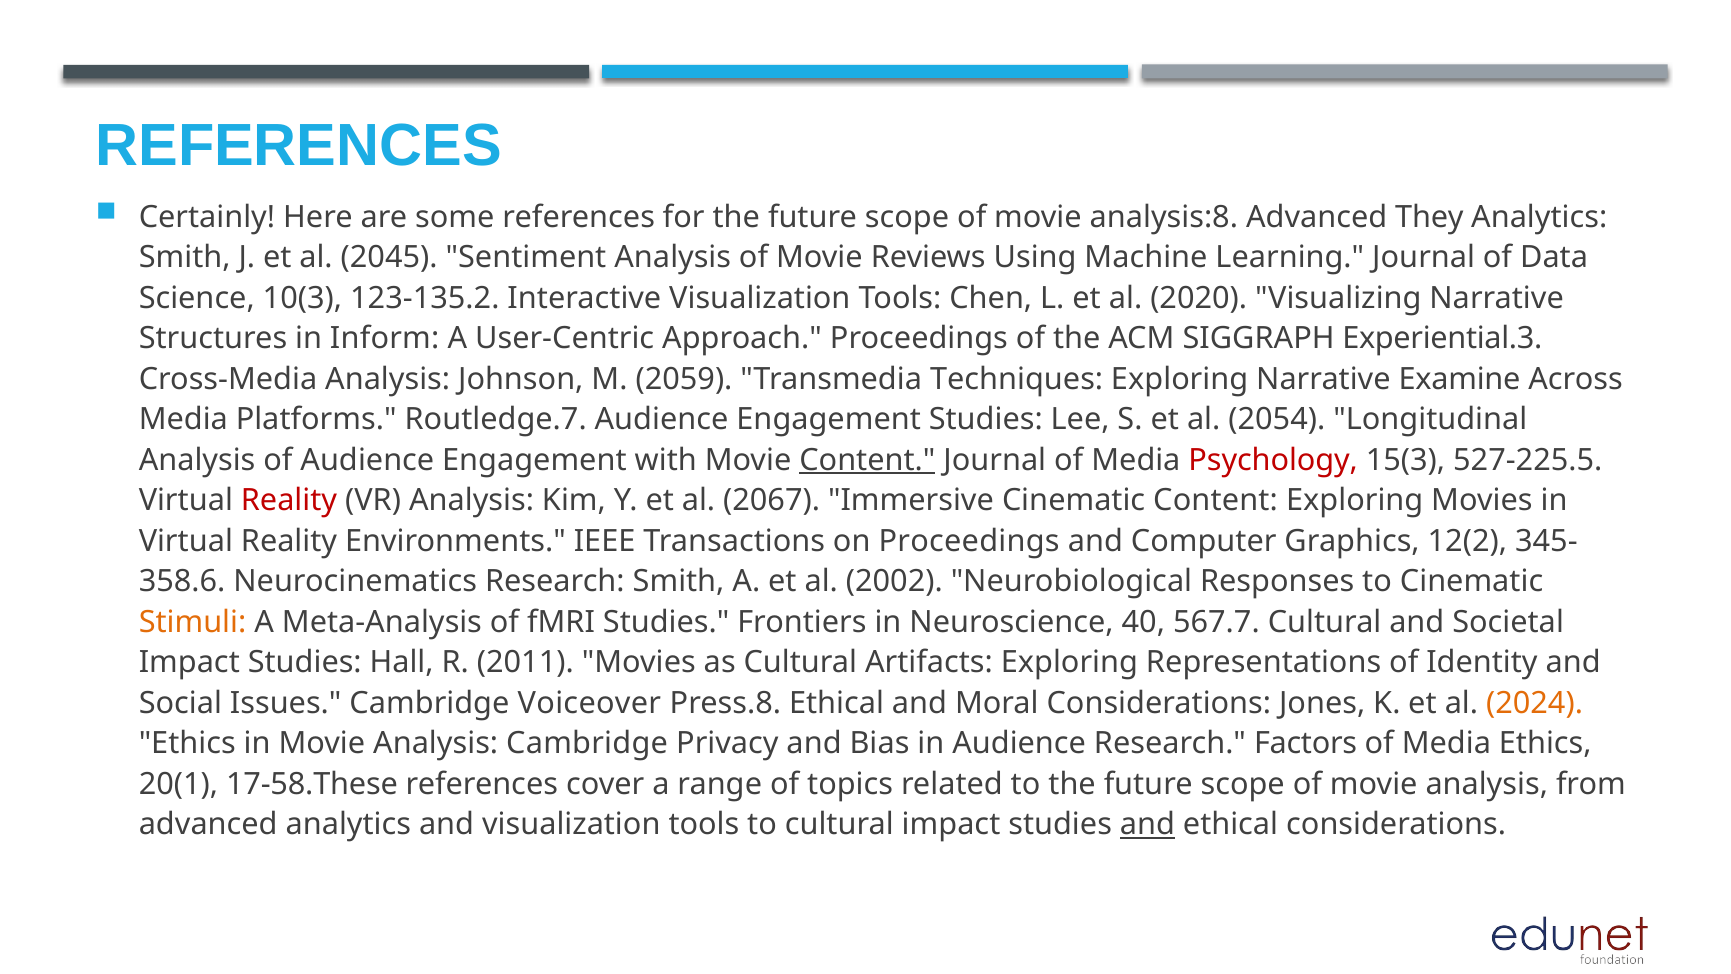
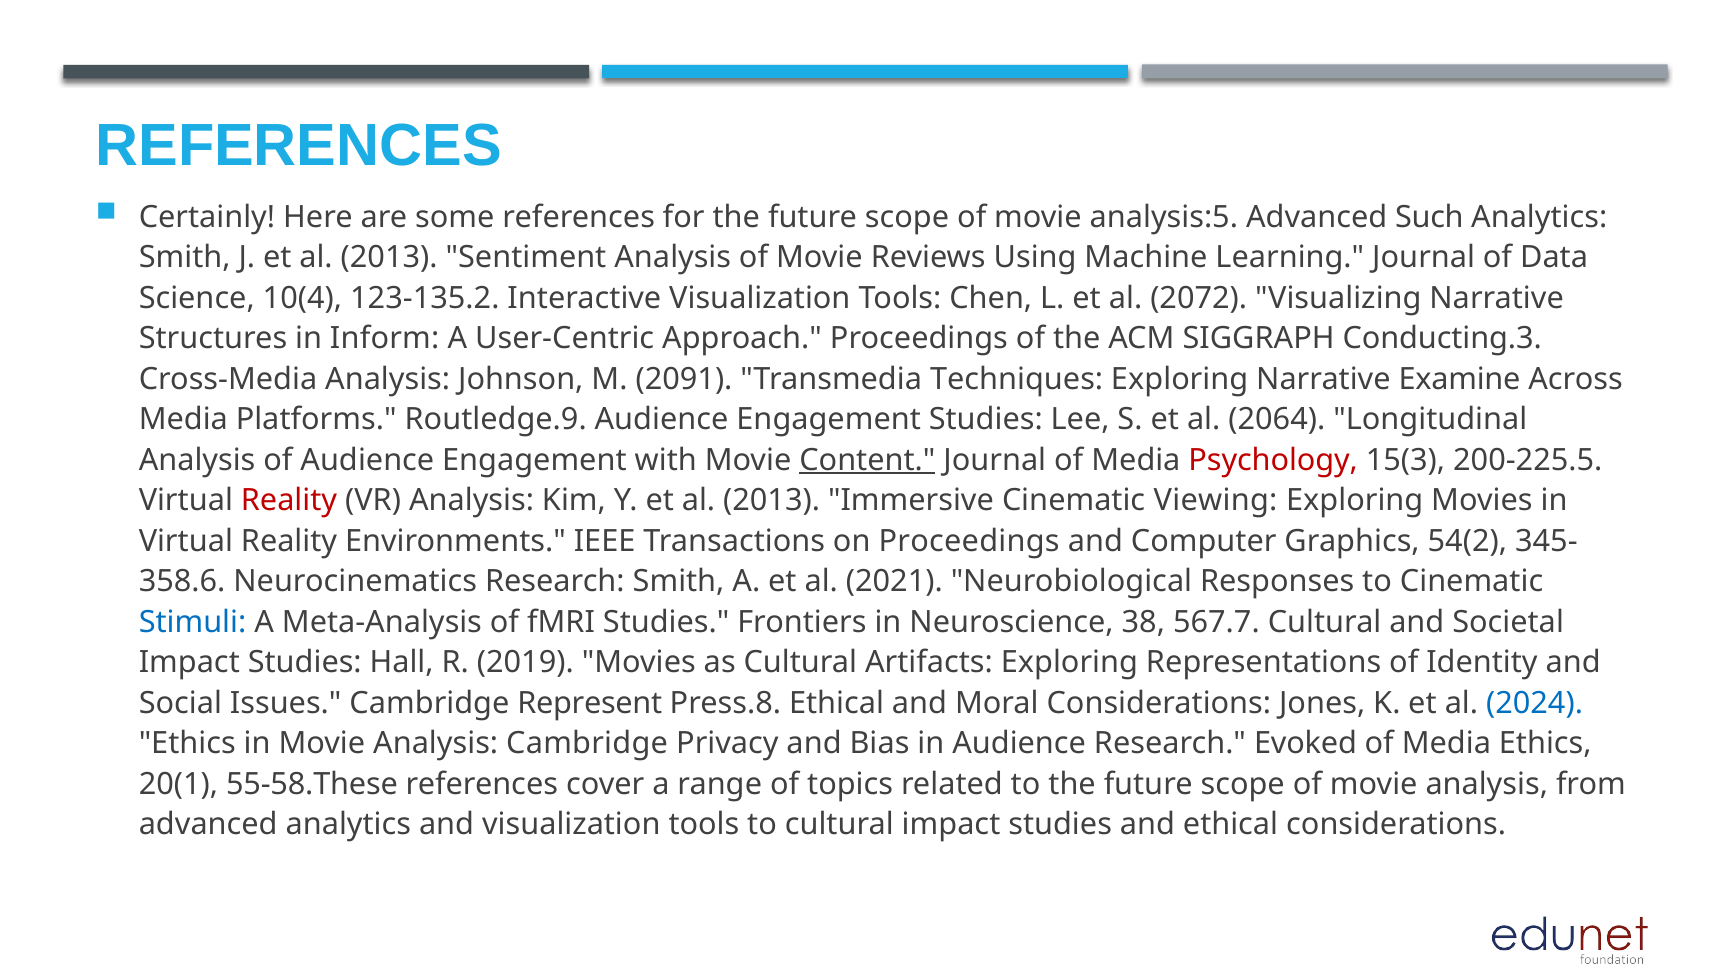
analysis:8: analysis:8 -> analysis:5
They: They -> Such
J et al 2045: 2045 -> 2013
10(3: 10(3 -> 10(4
2020: 2020 -> 2072
Experiential.3: Experiential.3 -> Conducting.3
2059: 2059 -> 2091
Routledge.7: Routledge.7 -> Routledge.9
2054: 2054 -> 2064
527-225.5: 527-225.5 -> 200-225.5
Y et al 2067: 2067 -> 2013
Cinematic Content: Content -> Viewing
12(2: 12(2 -> 54(2
2002: 2002 -> 2021
Stimuli colour: orange -> blue
40: 40 -> 38
2011: 2011 -> 2019
Voiceover: Voiceover -> Represent
2024 colour: orange -> blue
Factors: Factors -> Evoked
17-58.These: 17-58.These -> 55-58.These
and at (1147, 824) underline: present -> none
